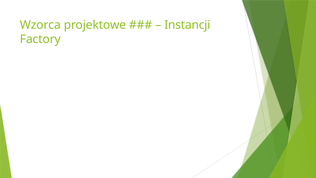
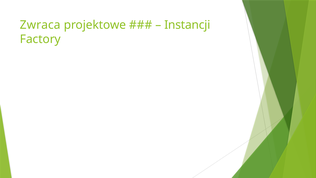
Wzorca: Wzorca -> Zwraca
